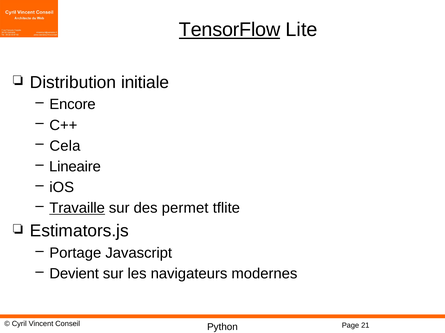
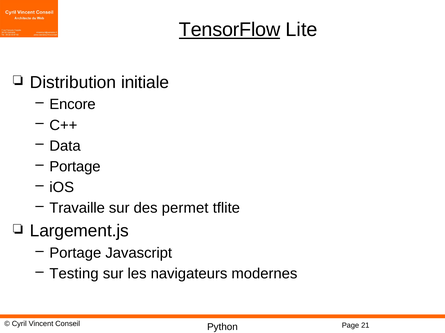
Cela: Cela -> Data
Lineaire at (75, 167): Lineaire -> Portage
Travaille underline: present -> none
Estimators.js: Estimators.js -> Largement.js
Devient: Devient -> Testing
